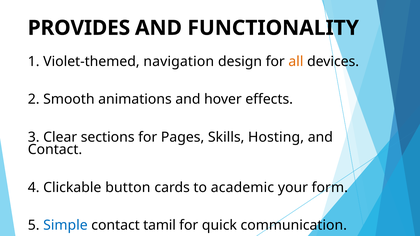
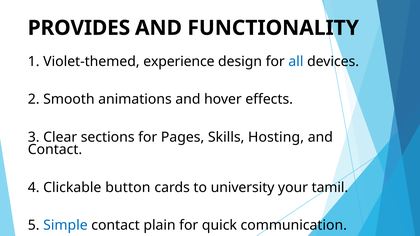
navigation: navigation -> experience
all colour: orange -> blue
academic: academic -> university
form: form -> tamil
tamil: tamil -> plain
